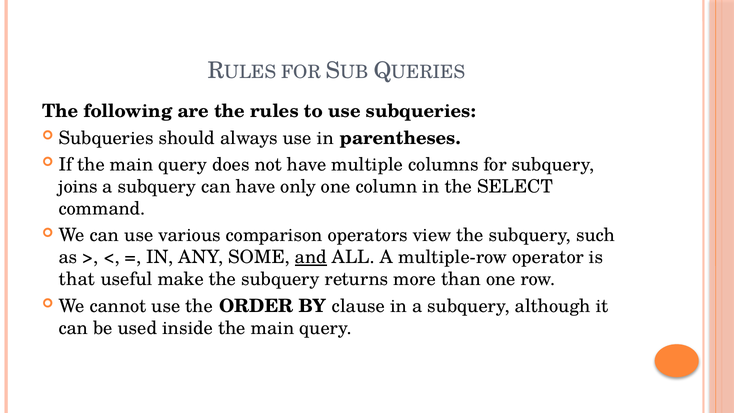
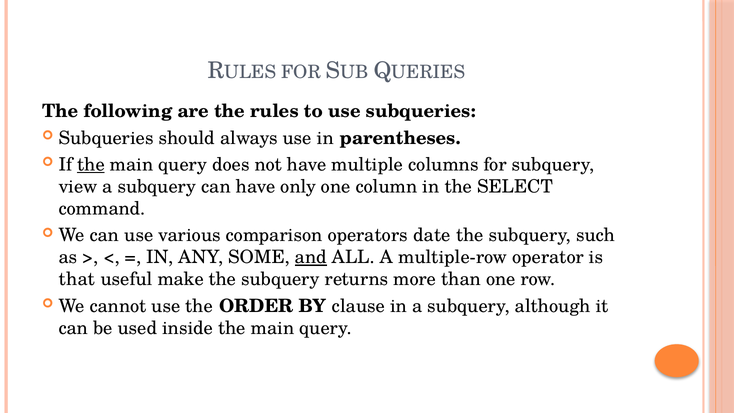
the at (91, 165) underline: none -> present
joins: joins -> view
view: view -> date
